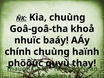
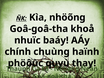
Kìa chuùng: chuùng -> nhöõng
